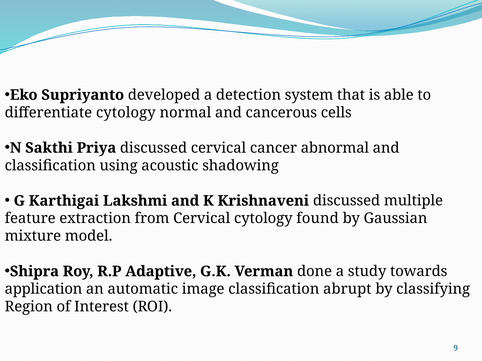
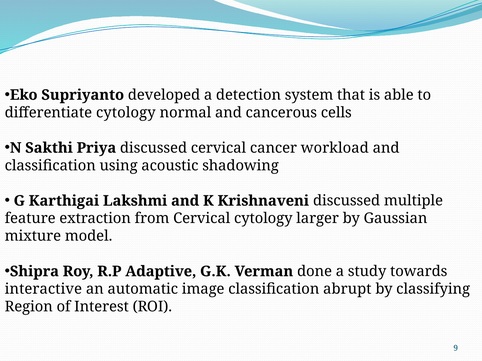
abnormal: abnormal -> workload
found: found -> larger
application: application -> interactive
